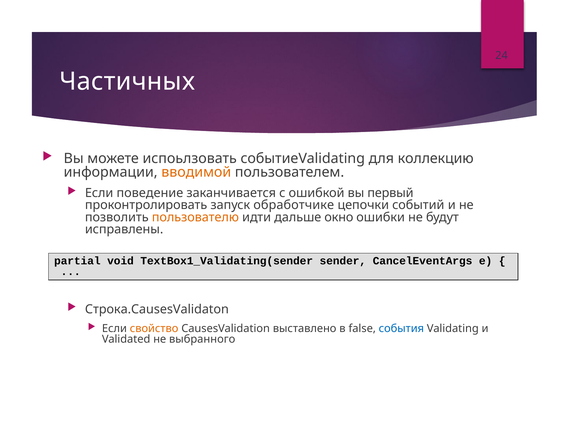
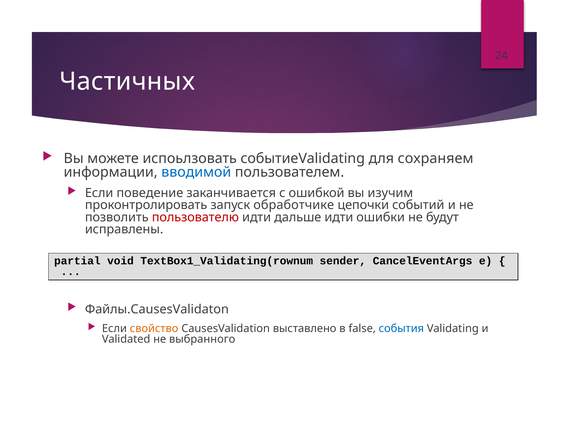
коллекцию: коллекцию -> сохраняем
вводимой colour: orange -> blue
первый: первый -> изучим
пользователю colour: orange -> red
дальше окно: окно -> идти
TextBox1_Validating(sender: TextBox1_Validating(sender -> TextBox1_Validating(rownum
Строка.CausesValidaton: Строка.CausesValidaton -> Файлы.CausesValidaton
